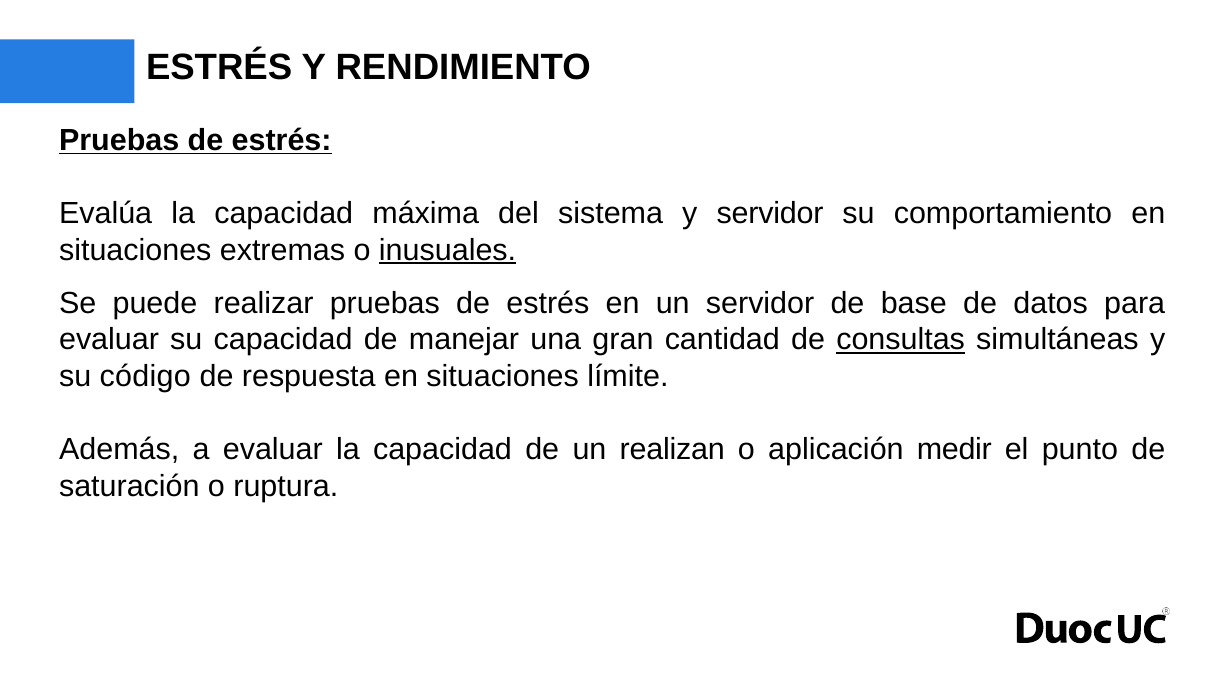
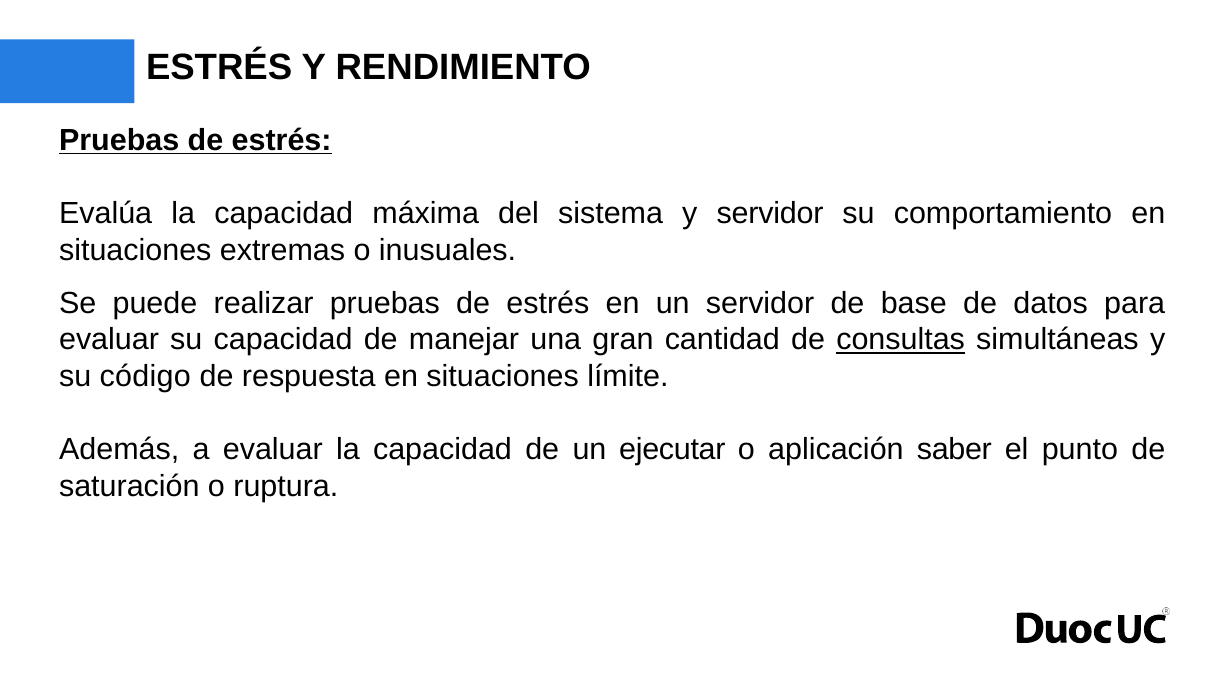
inusuales underline: present -> none
realizan: realizan -> ejecutar
medir: medir -> saber
